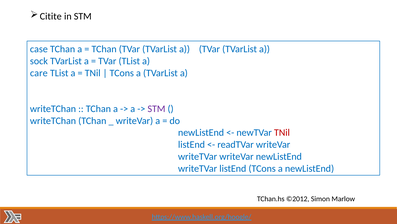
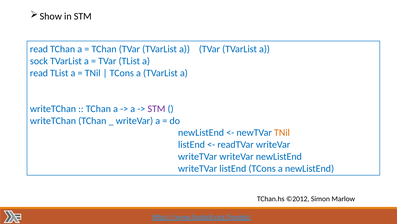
Citite: Citite -> Show
case at (39, 49): case -> read
care at (39, 73): care -> read
TNil at (282, 132) colour: red -> orange
